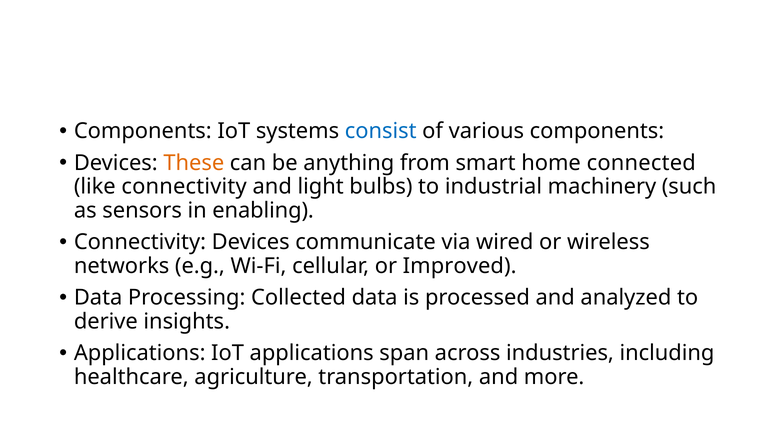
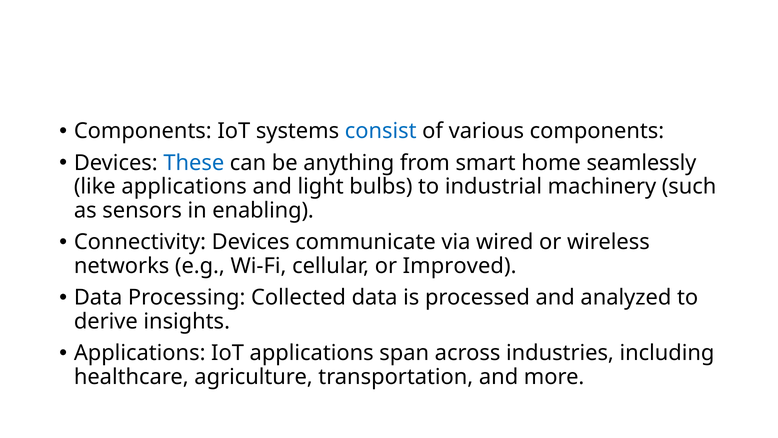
These colour: orange -> blue
connected: connected -> seamlessly
like connectivity: connectivity -> applications
